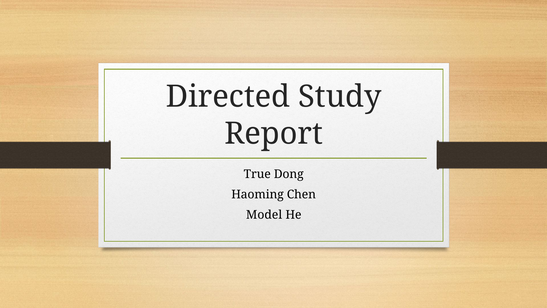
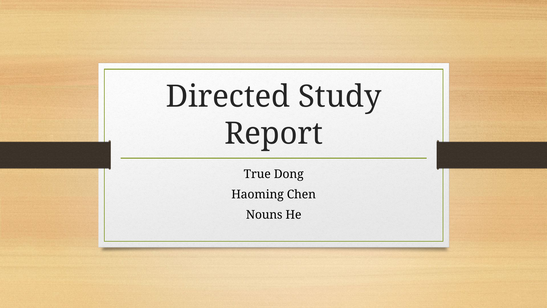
Model: Model -> Nouns
